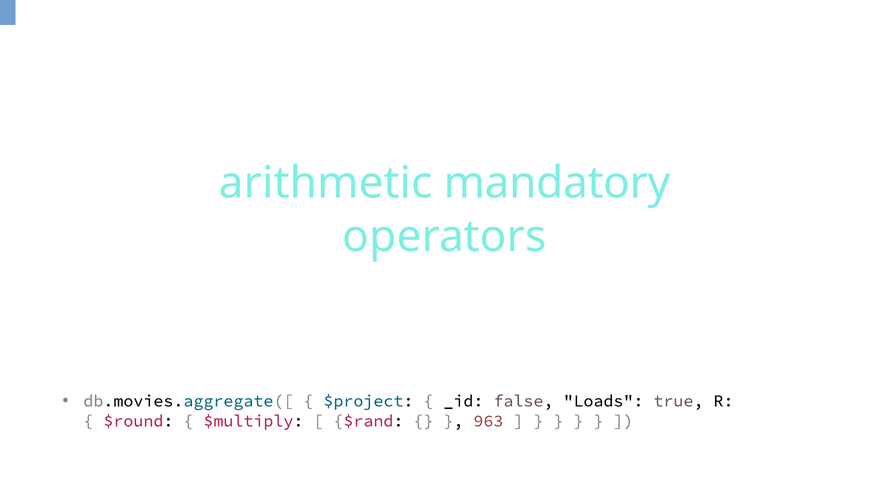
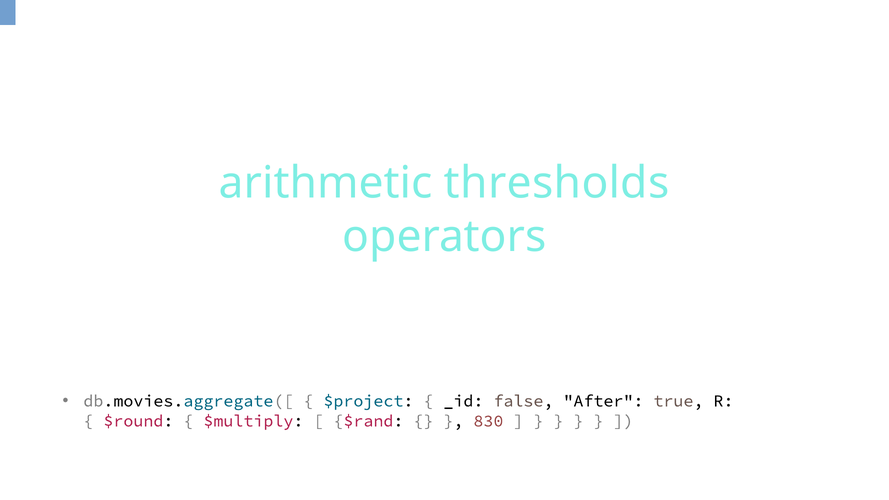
mandatory: mandatory -> thresholds
Loads: Loads -> After
963: 963 -> 830
